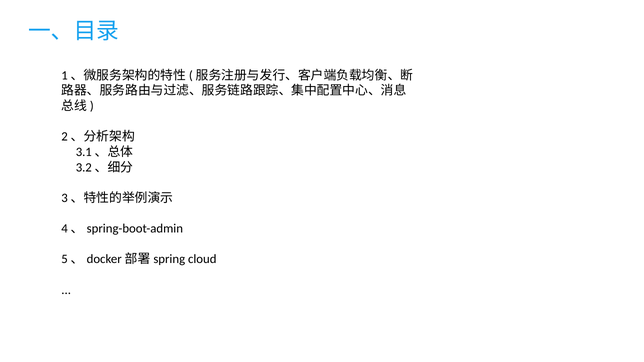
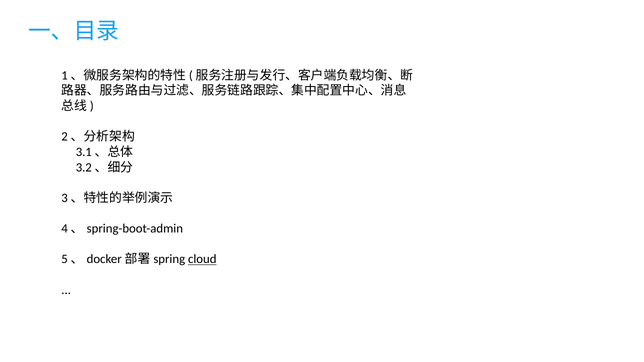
cloud underline: none -> present
